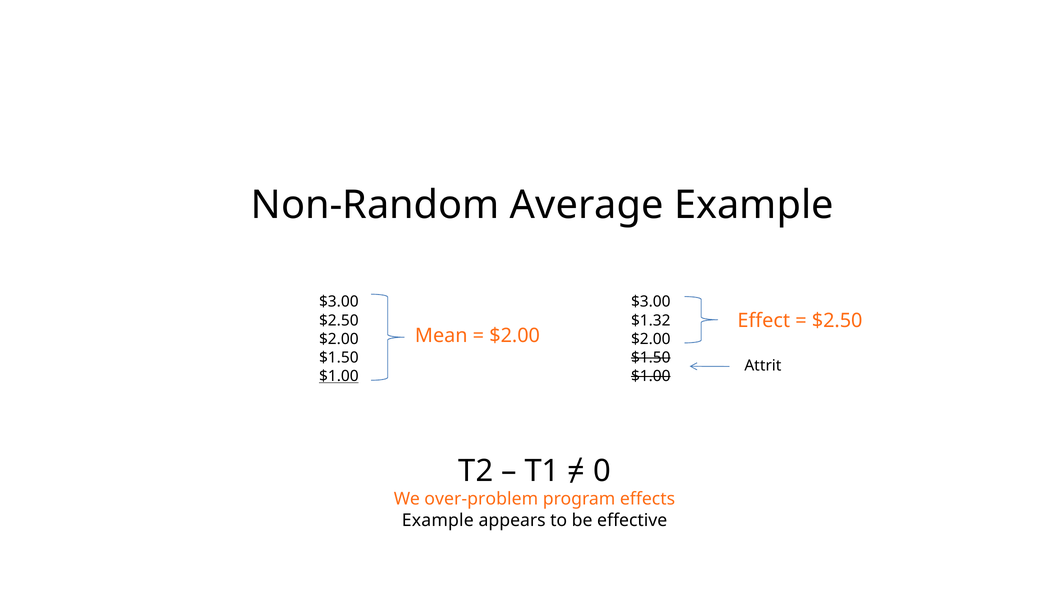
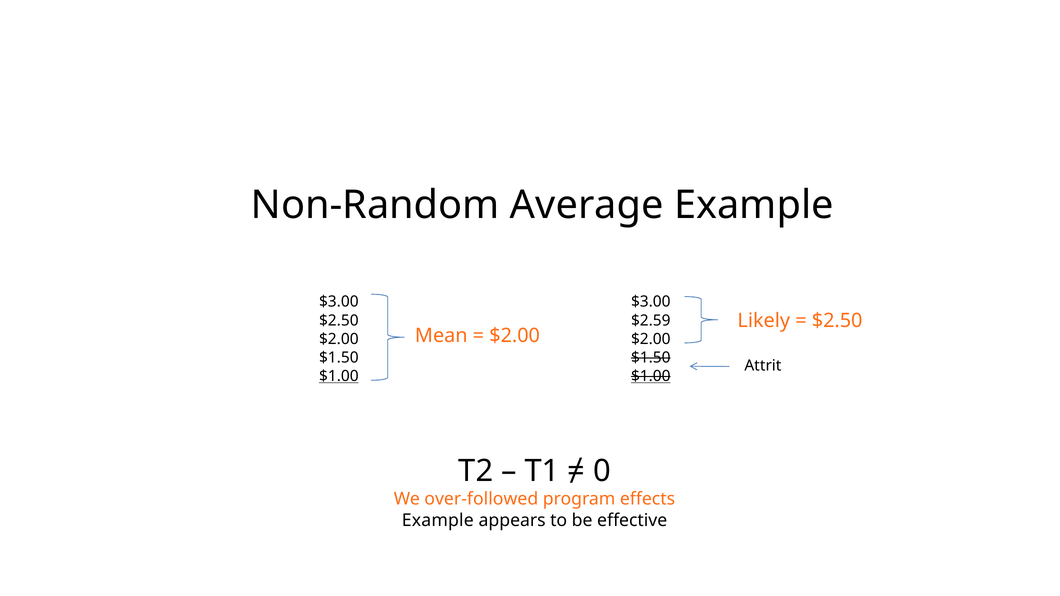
Effect: Effect -> Likely
$1.32: $1.32 -> $2.59
$1.00 at (651, 376) underline: none -> present
over-problem: over-problem -> over-followed
